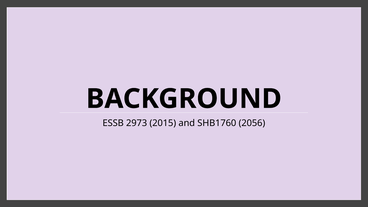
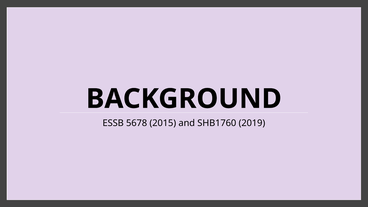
2973: 2973 -> 5678
2056: 2056 -> 2019
